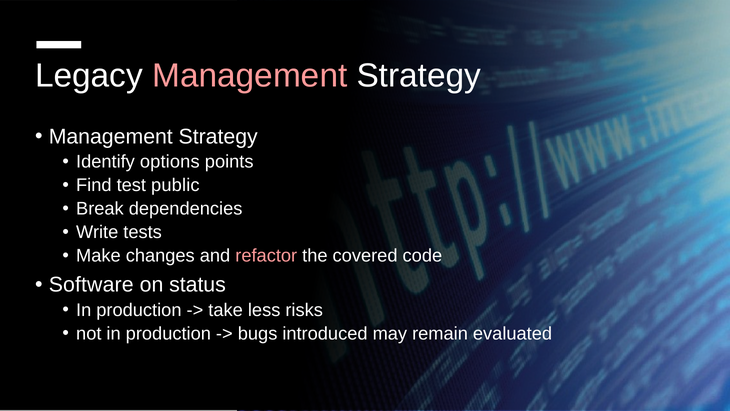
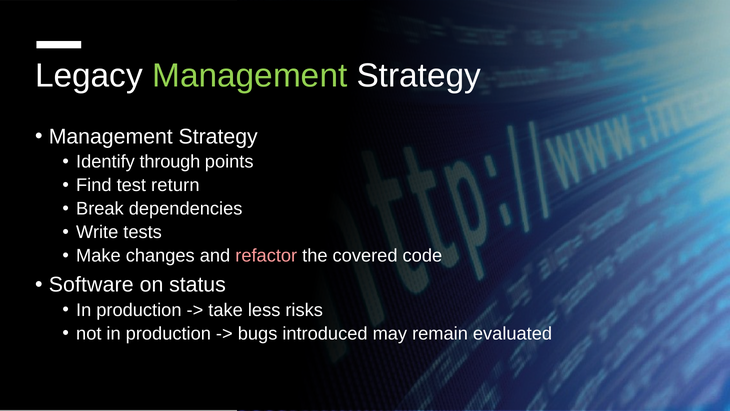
Management at (250, 75) colour: pink -> light green
options: options -> through
public: public -> return
